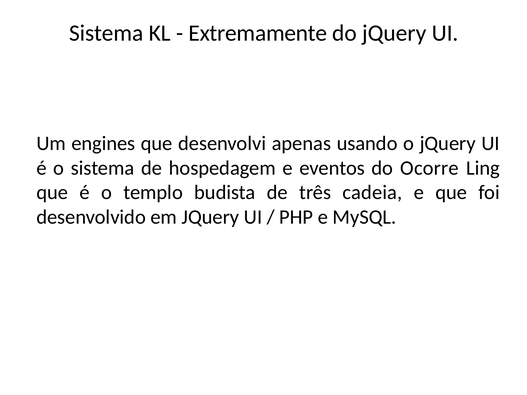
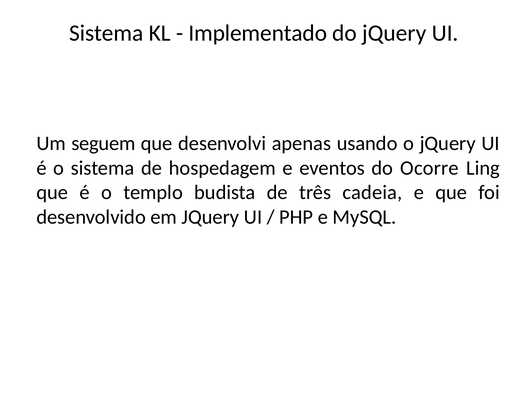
Extremamente: Extremamente -> Implementado
engines: engines -> seguem
